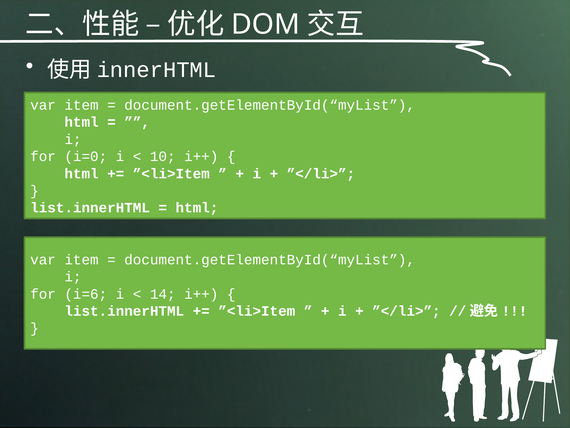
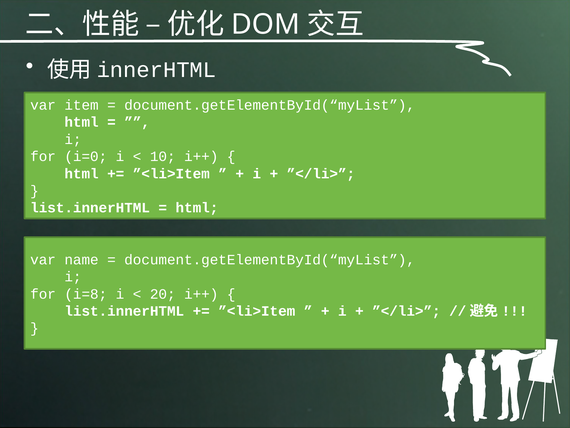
item at (82, 259): item -> name
i=6: i=6 -> i=8
14: 14 -> 20
